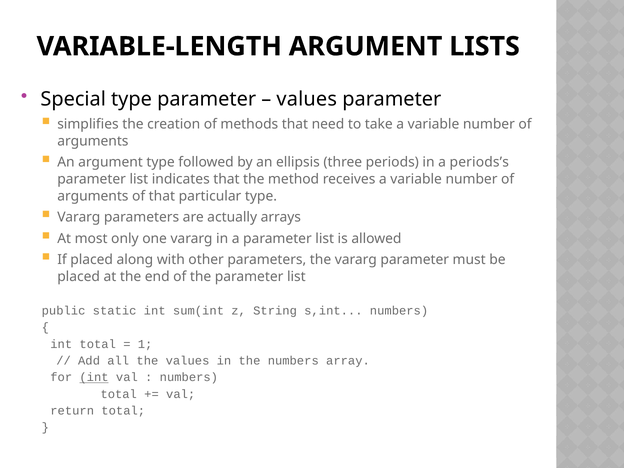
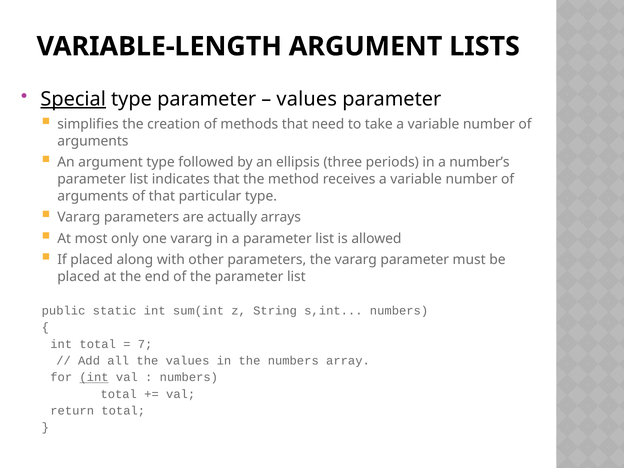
Special underline: none -> present
periods’s: periods’s -> number’s
1: 1 -> 7
